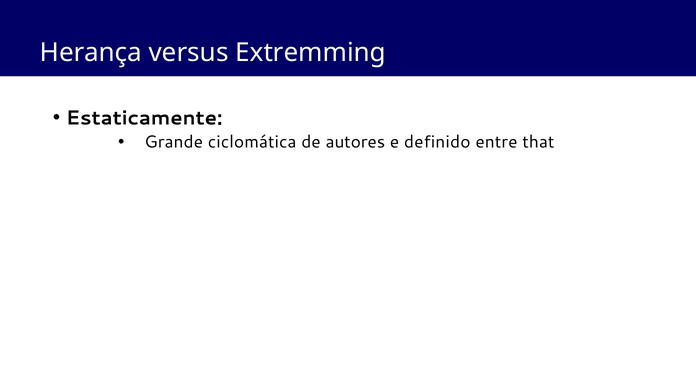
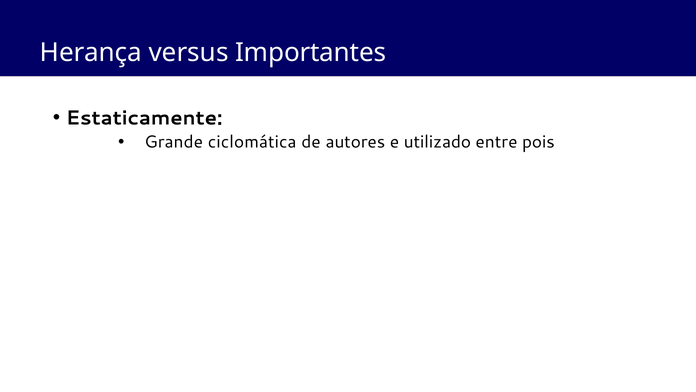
Extremming: Extremming -> Importantes
definido: definido -> utilizado
that: that -> pois
